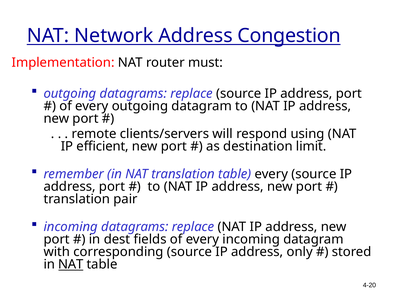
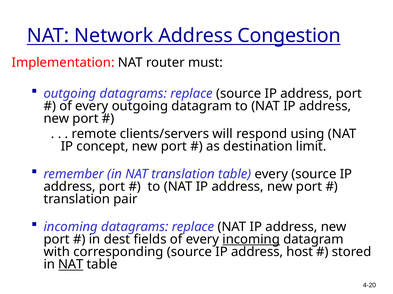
efficient: efficient -> concept
incoming at (251, 240) underline: none -> present
only: only -> host
